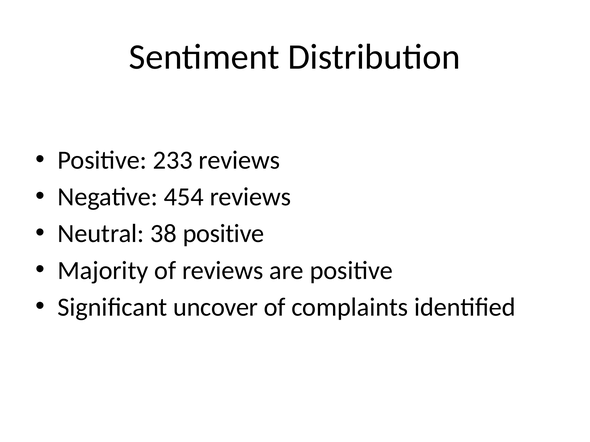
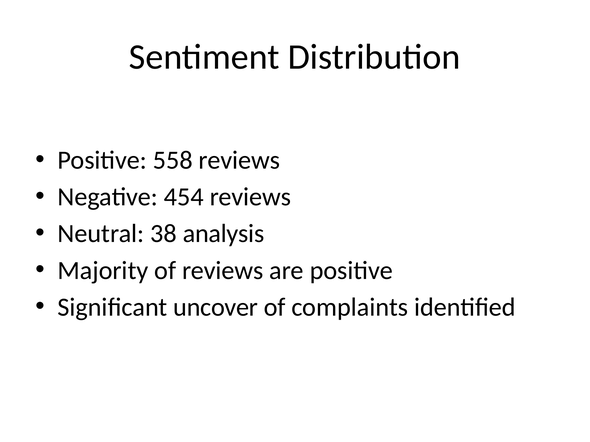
233: 233 -> 558
38 positive: positive -> analysis
